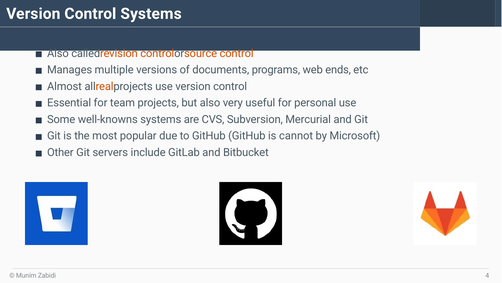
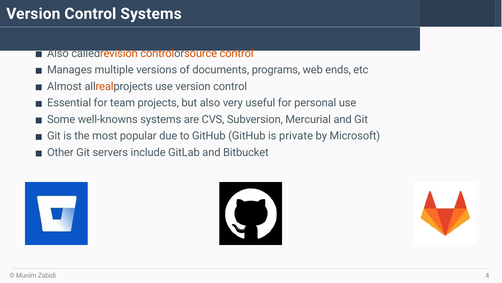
cannot: cannot -> private
